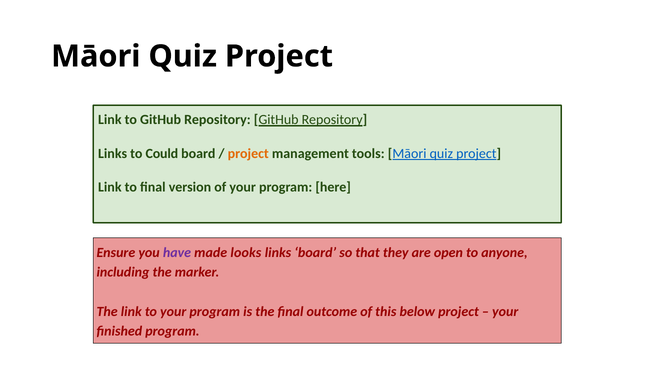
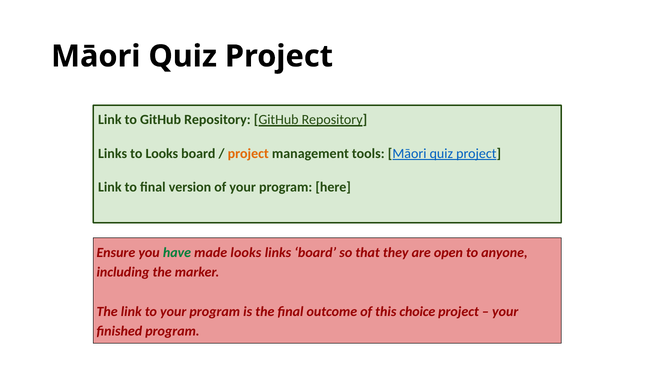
to Could: Could -> Looks
have colour: purple -> green
below: below -> choice
